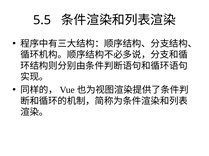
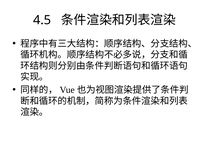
5.5: 5.5 -> 4.5
